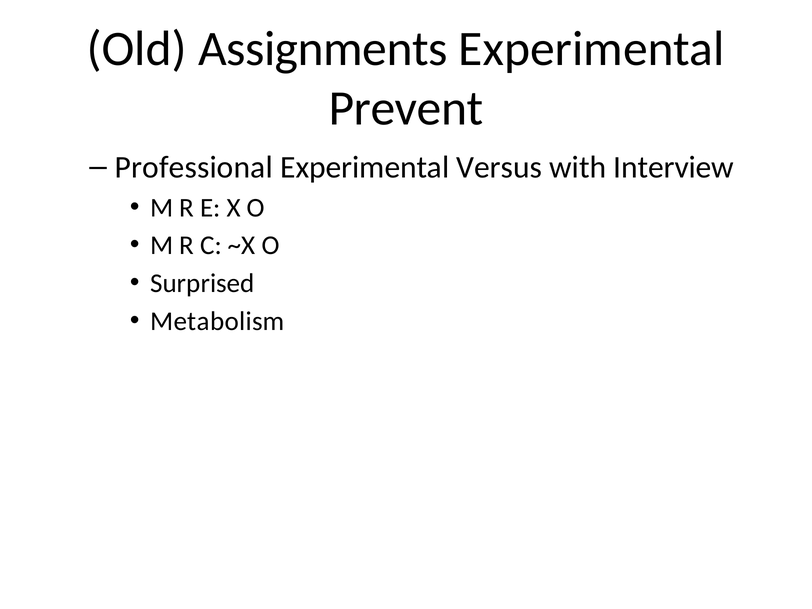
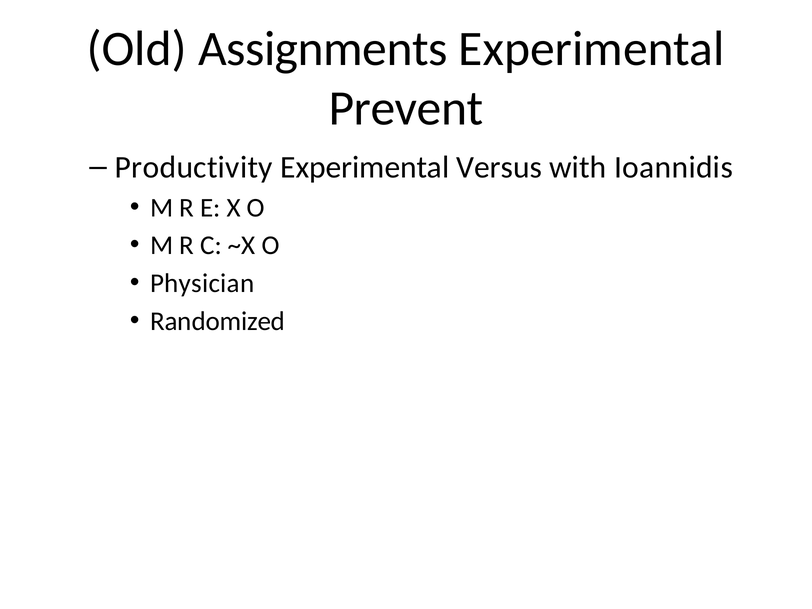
Professional: Professional -> Productivity
Interview: Interview -> Ioannidis
Surprised: Surprised -> Physician
Metabolism: Metabolism -> Randomized
